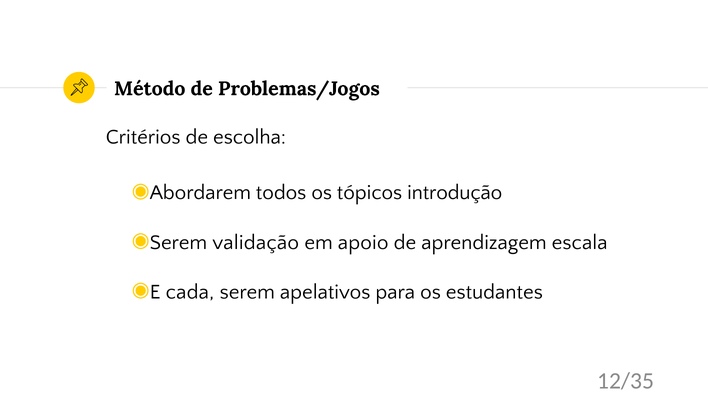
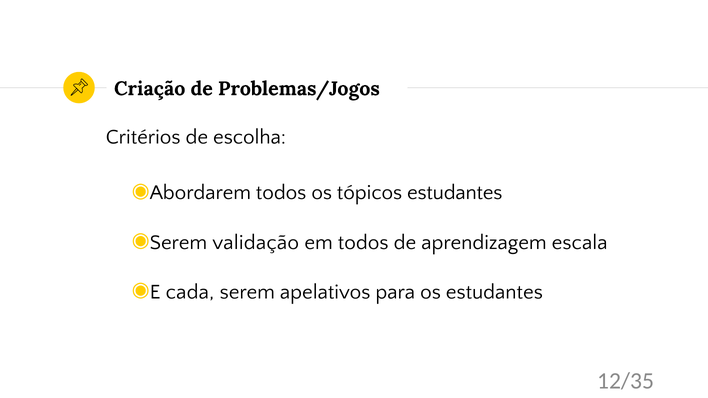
Método: Método -> Criação
tópicos introdução: introdução -> estudantes
em apoio: apoio -> todos
